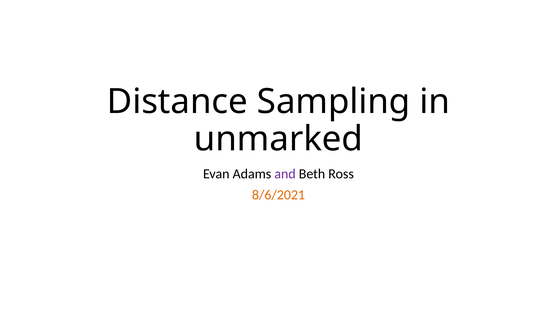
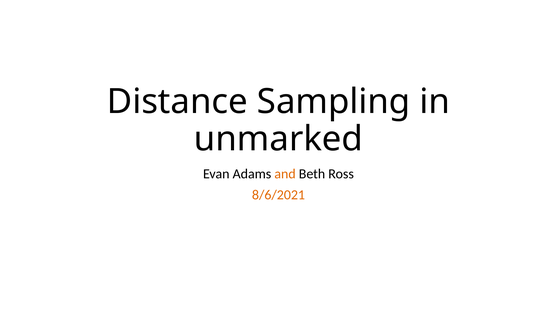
and colour: purple -> orange
